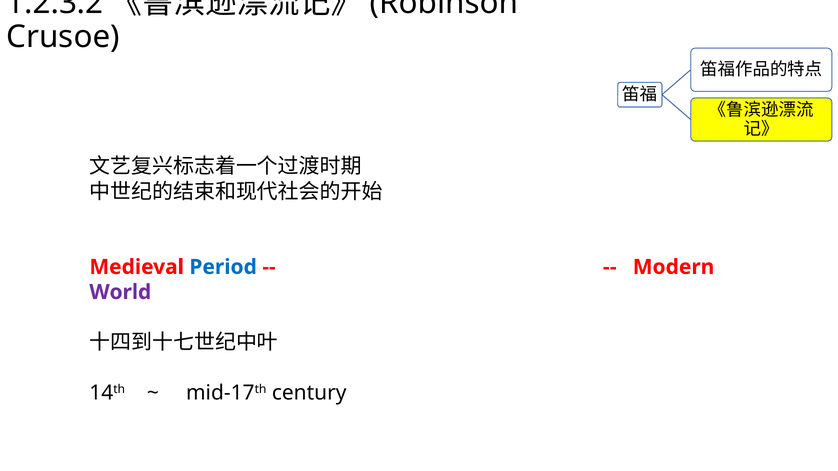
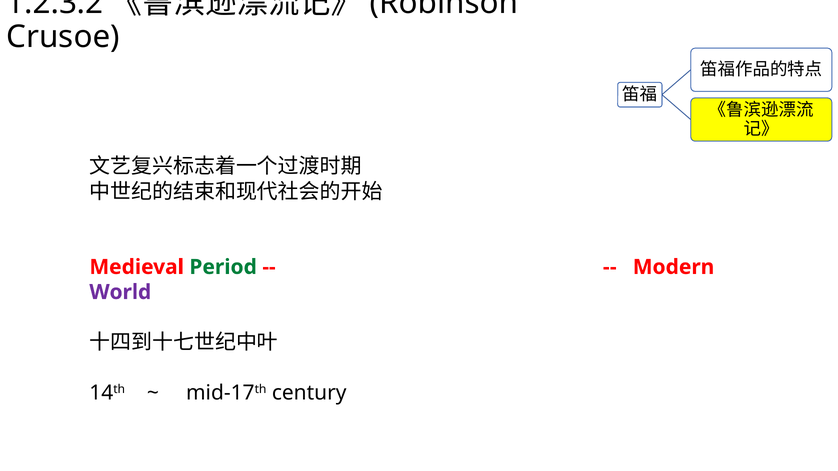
Period colour: blue -> green
